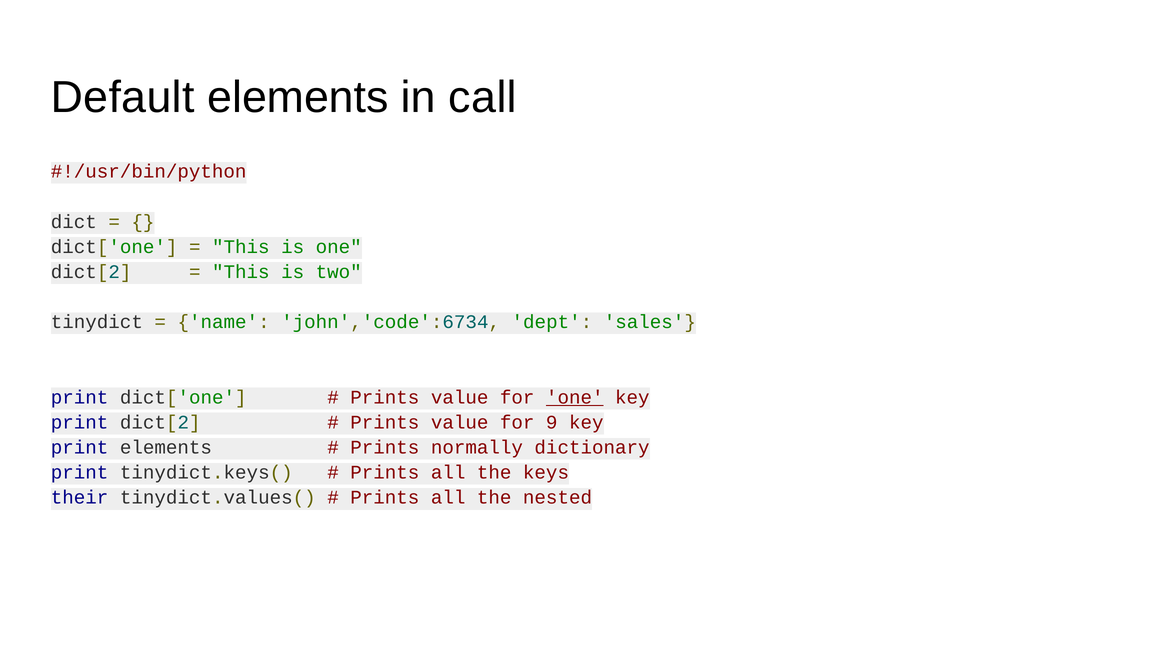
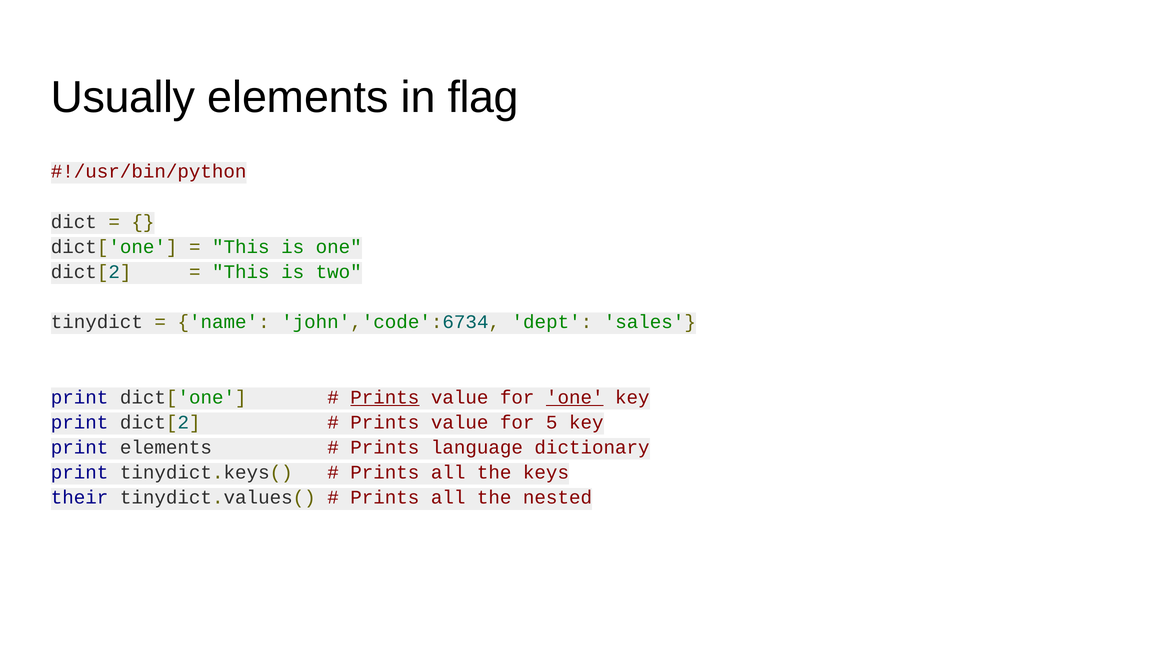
Default: Default -> Usually
call: call -> flag
Prints at (385, 397) underline: none -> present
9: 9 -> 5
normally: normally -> language
